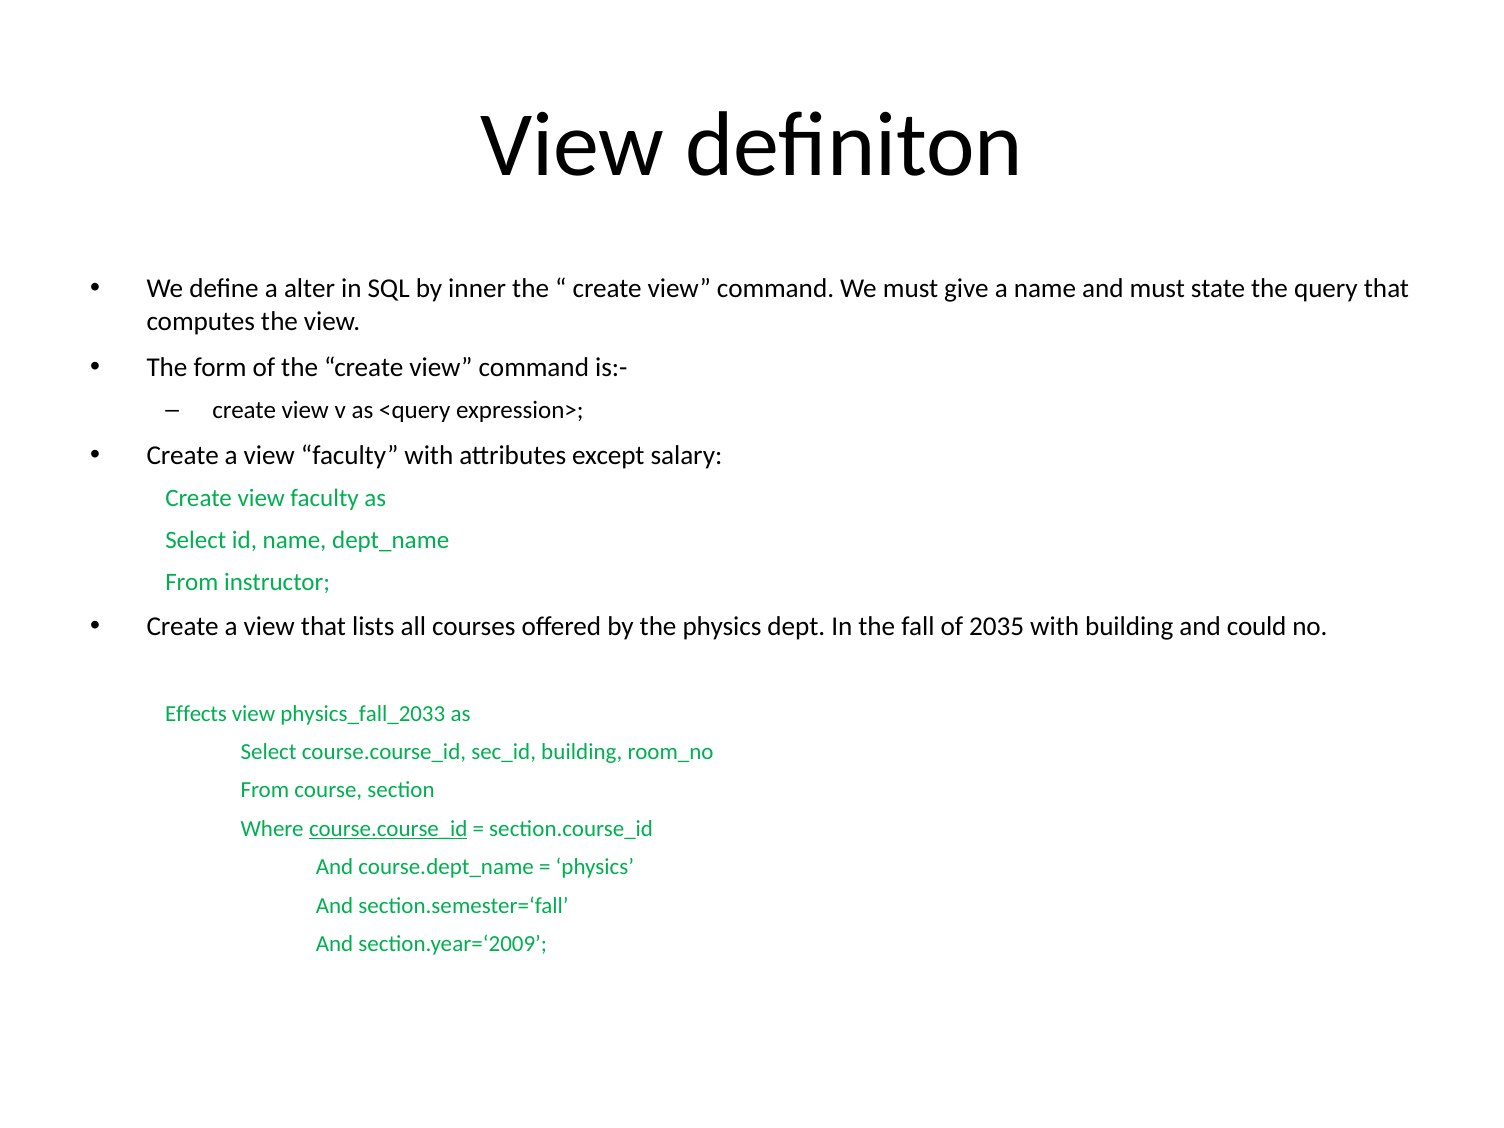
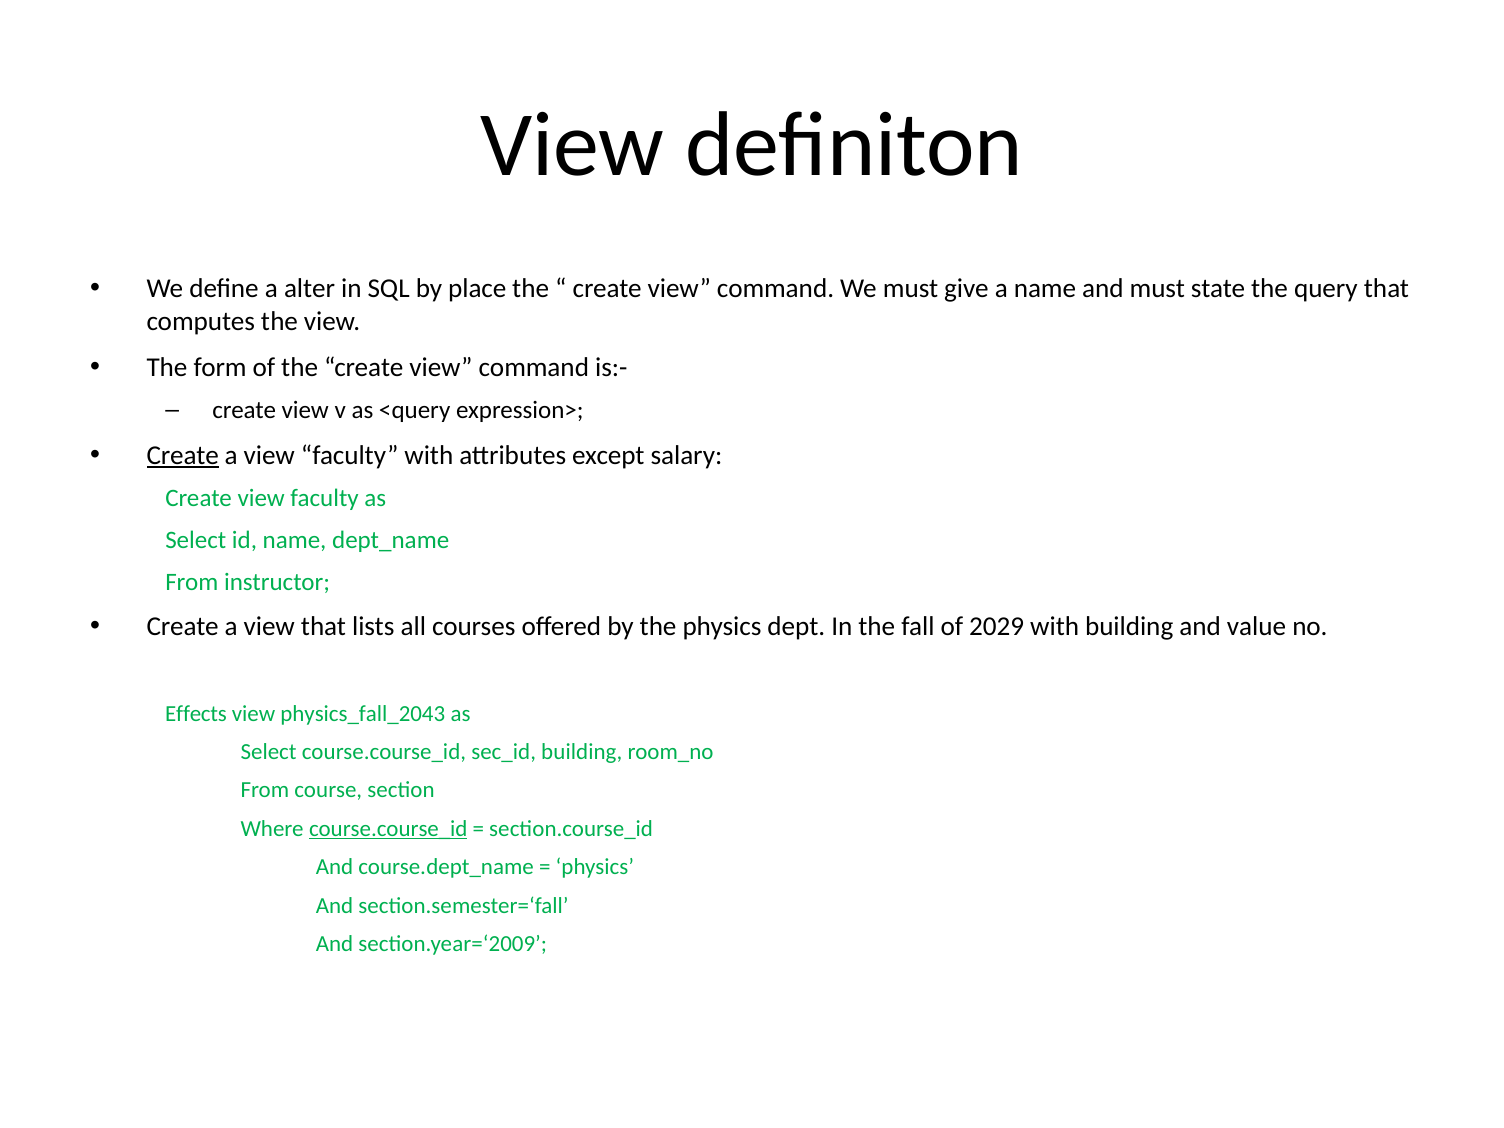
inner: inner -> place
Create at (183, 455) underline: none -> present
2035: 2035 -> 2029
could: could -> value
physics_fall_2033: physics_fall_2033 -> physics_fall_2043
